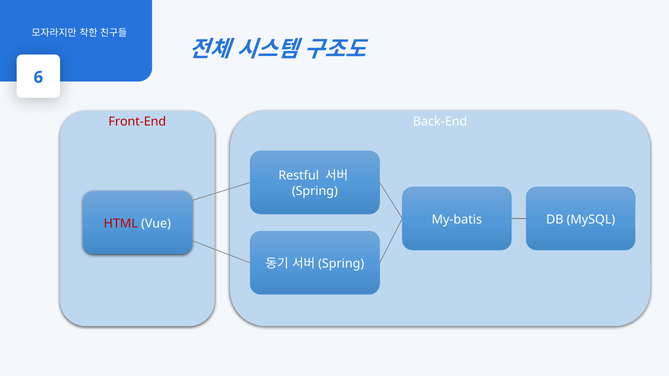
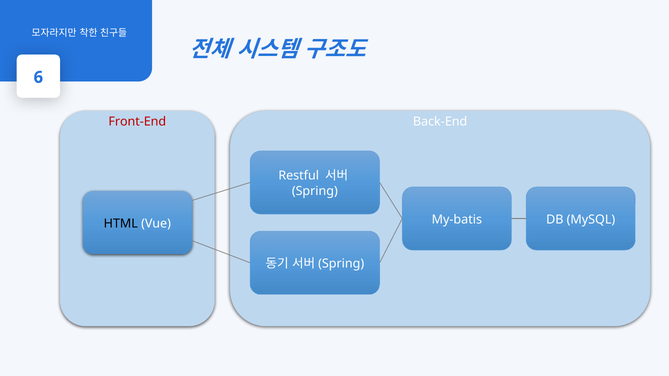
HTML colour: red -> black
